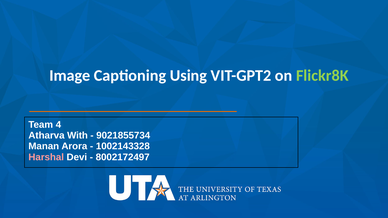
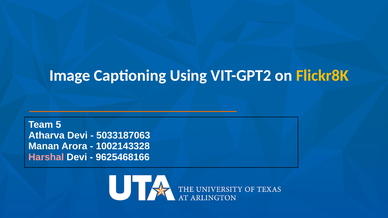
Flickr8K colour: light green -> yellow
4: 4 -> 5
Atharva With: With -> Devi
9021855734: 9021855734 -> 5033187063
8002172497: 8002172497 -> 9625468166
